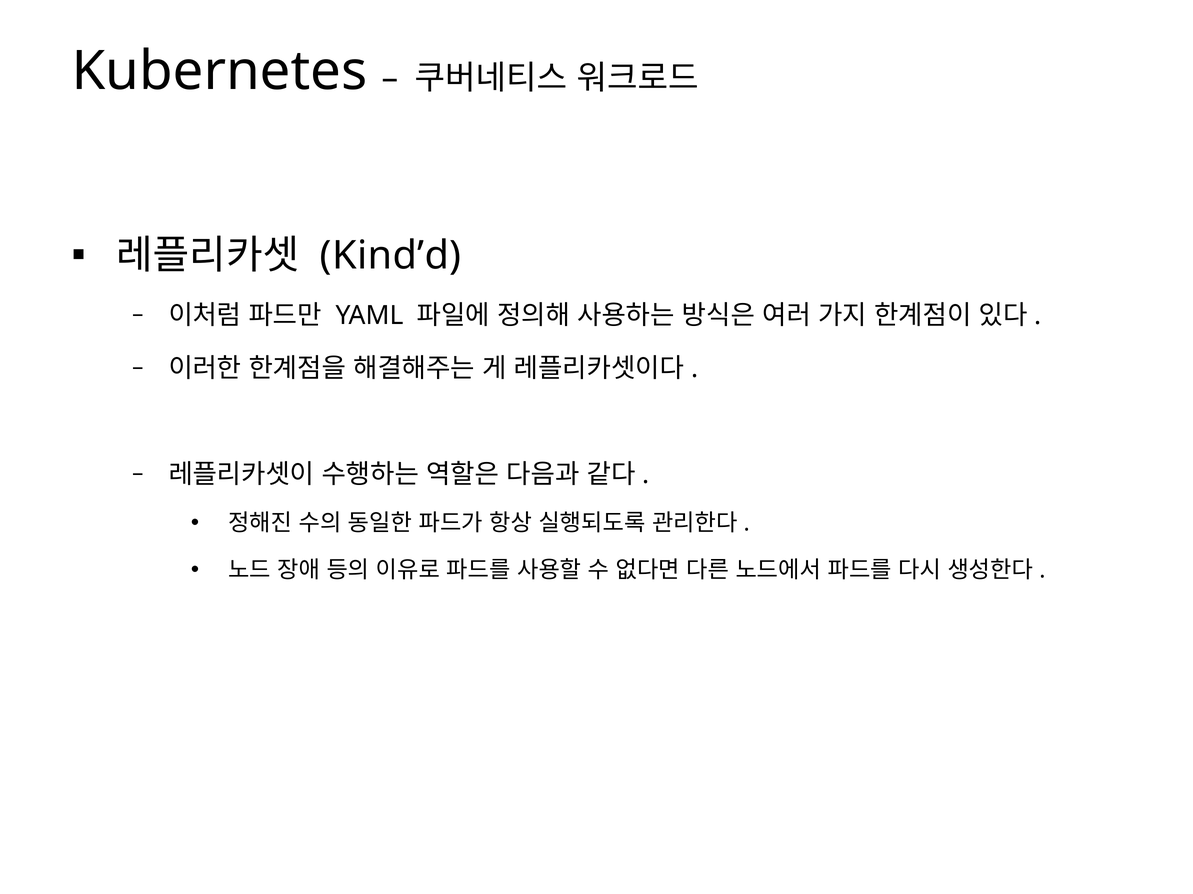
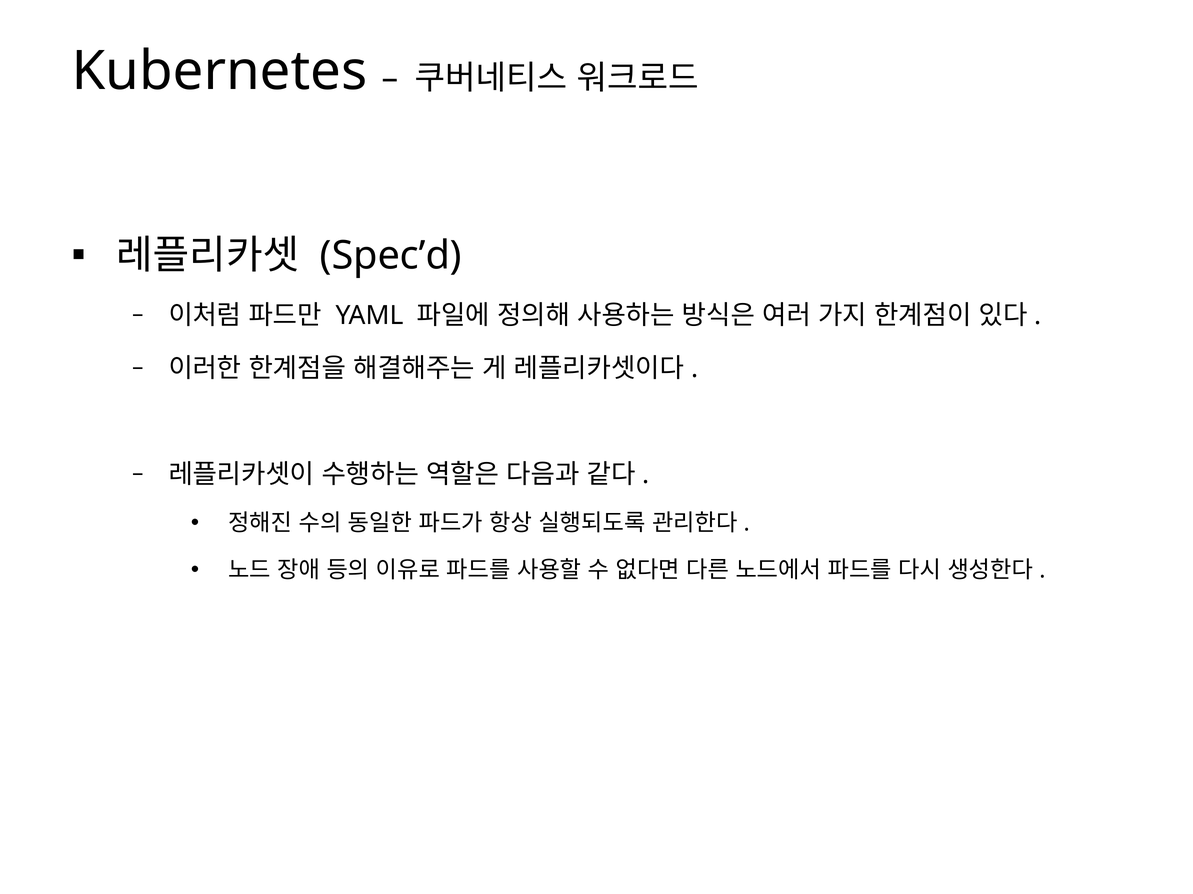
Kind’d: Kind’d -> Spec’d
